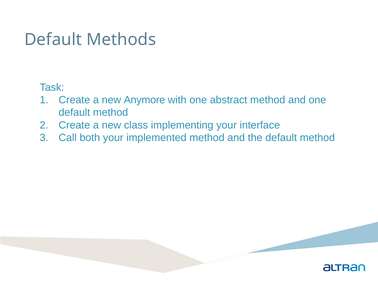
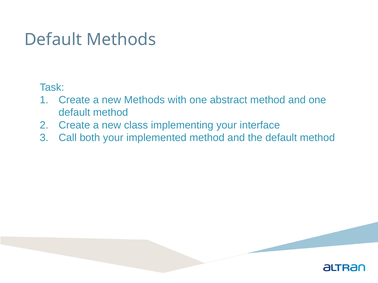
new Anymore: Anymore -> Methods
